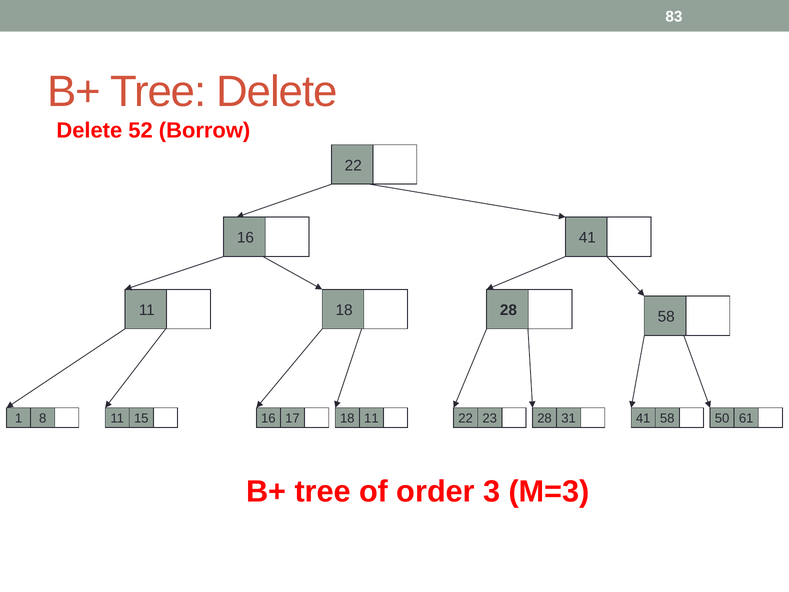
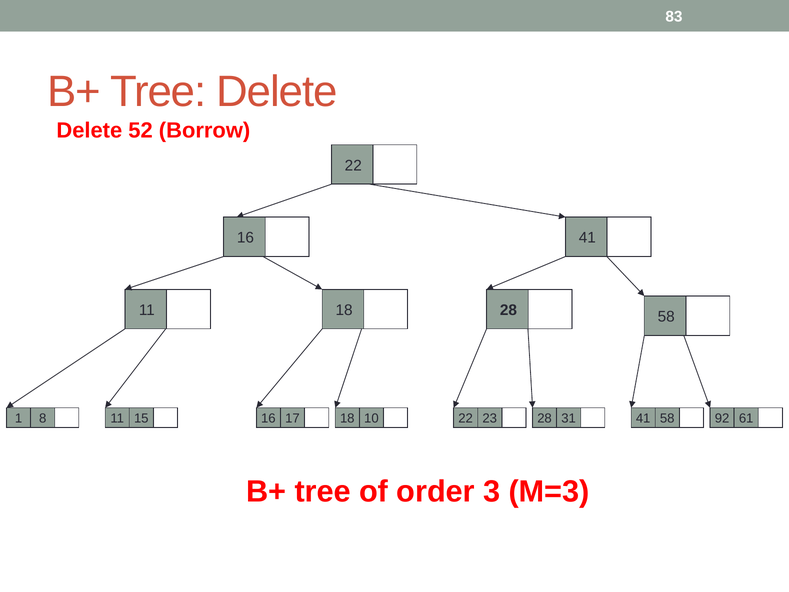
17 18 11: 11 -> 10
50: 50 -> 92
